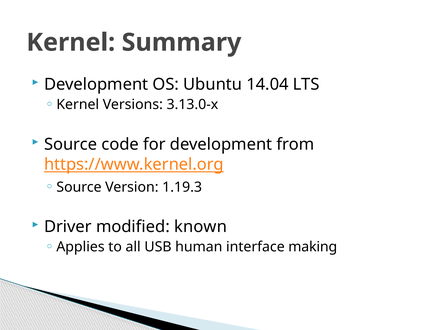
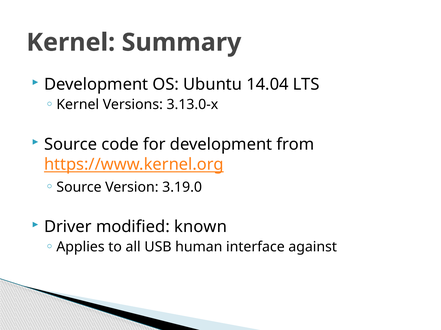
1.19.3: 1.19.3 -> 3.19.0
making: making -> against
